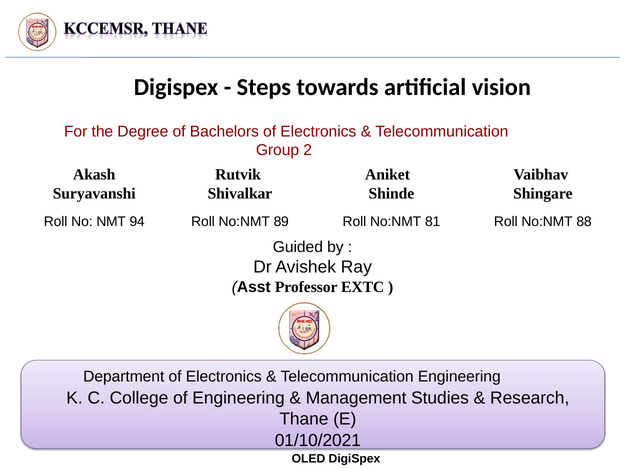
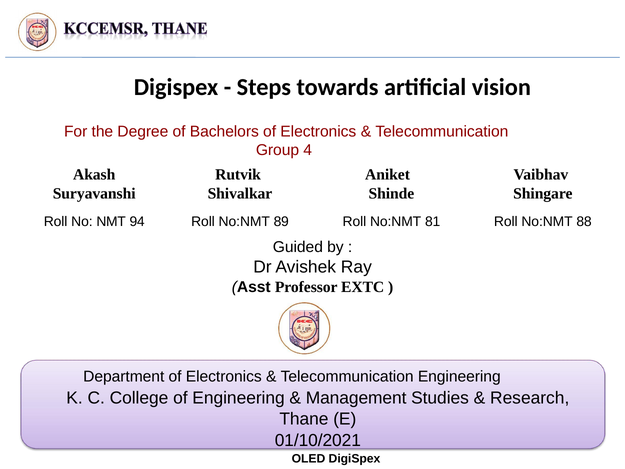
2: 2 -> 4
